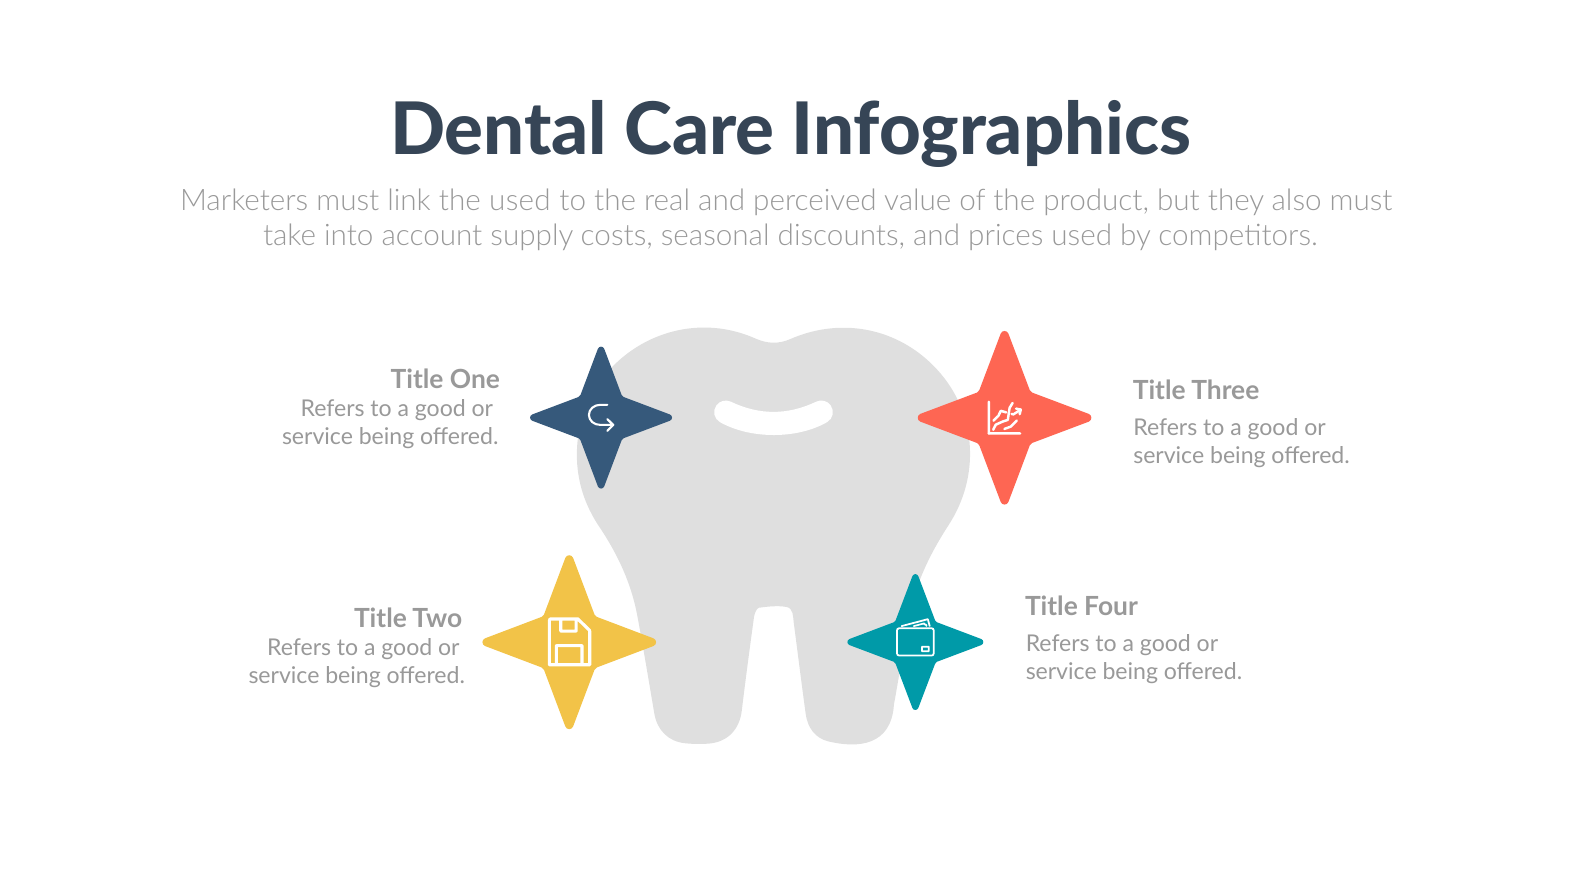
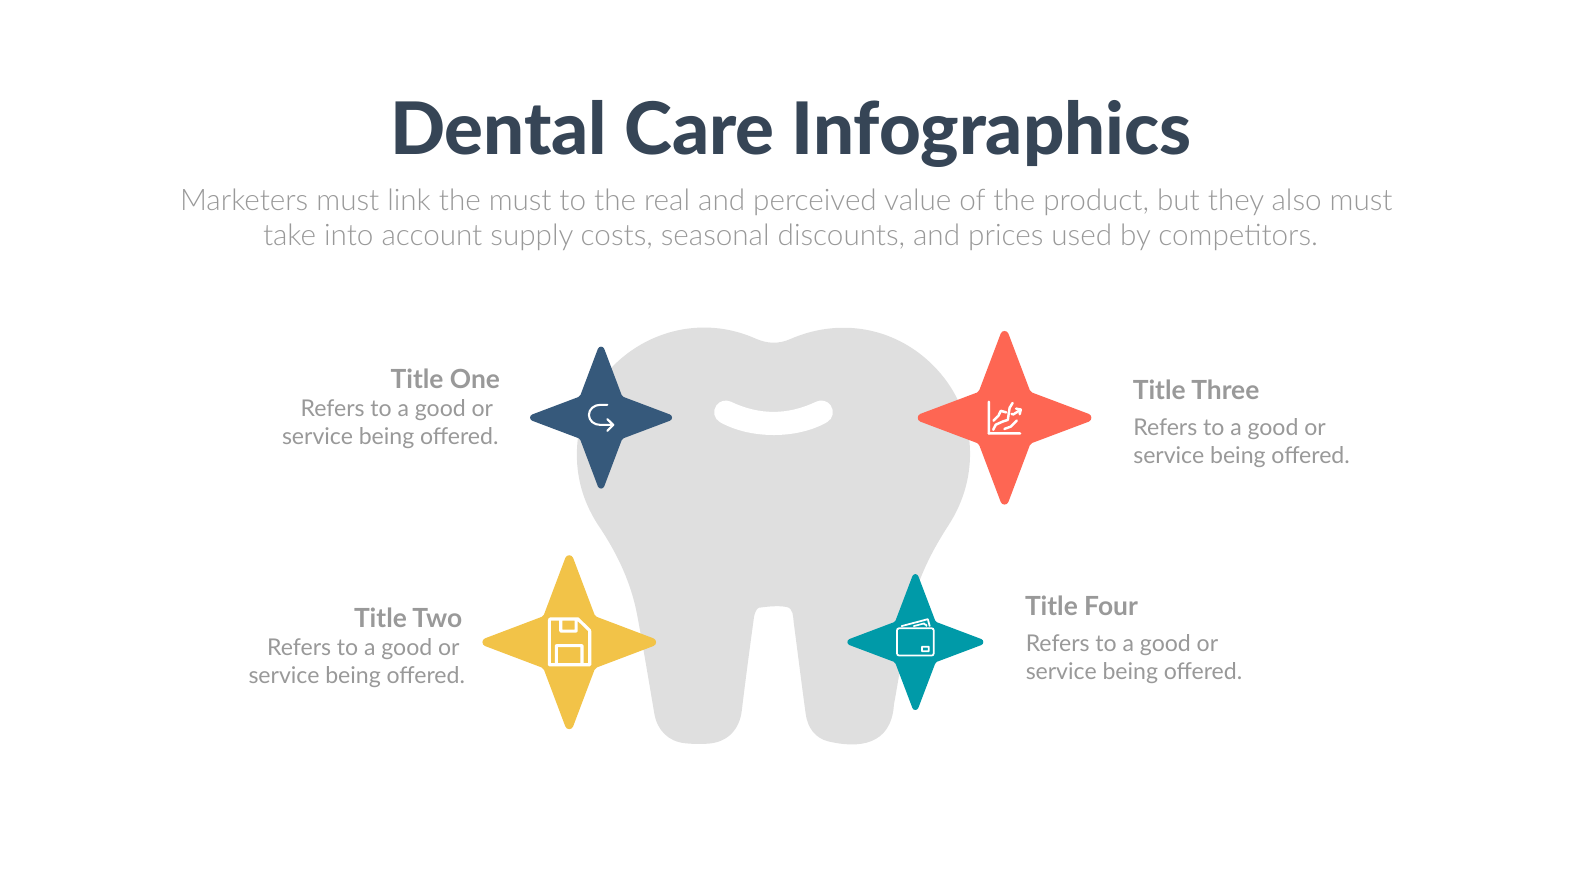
the used: used -> must
